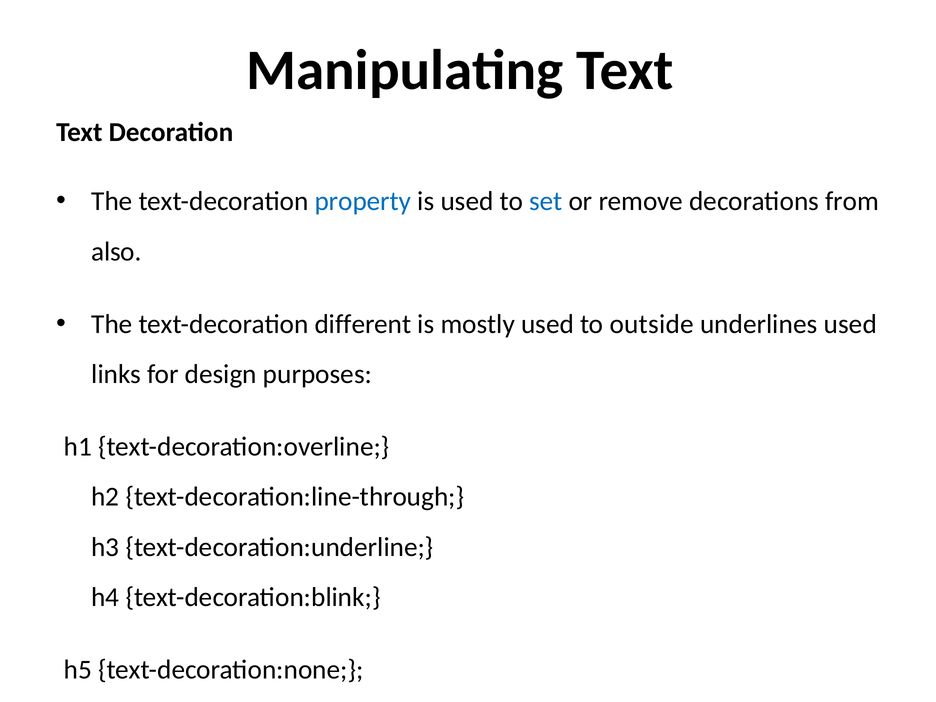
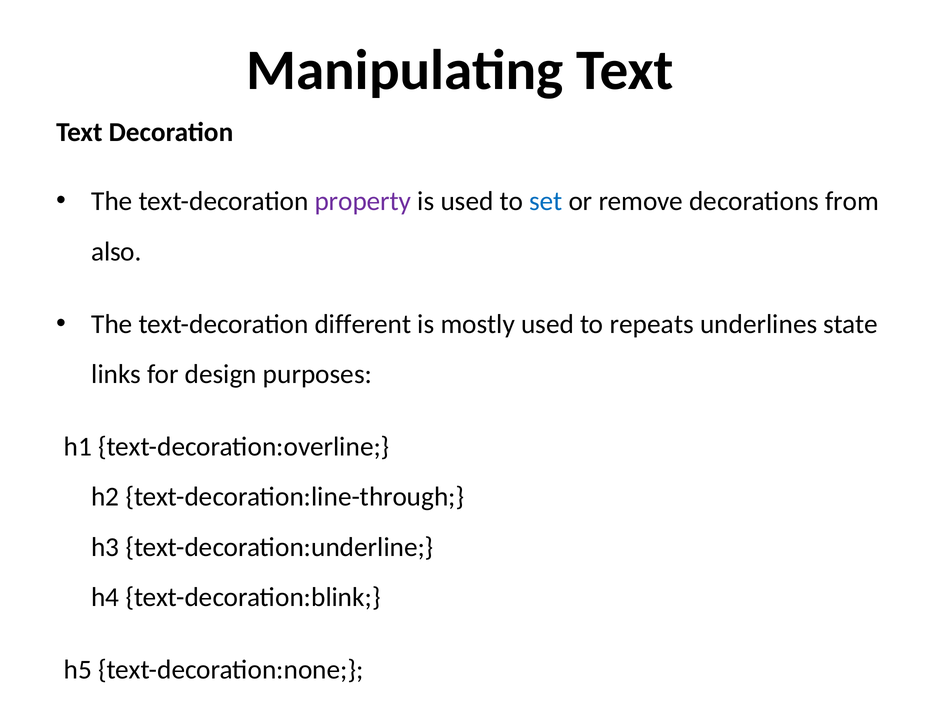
property colour: blue -> purple
outside: outside -> repeats
underlines used: used -> state
